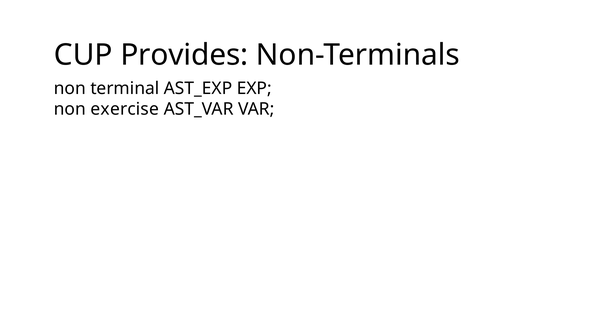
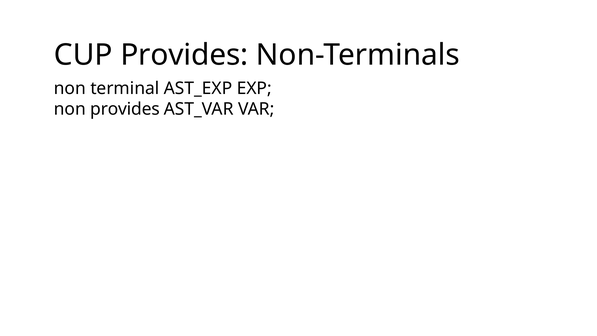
non exercise: exercise -> provides
